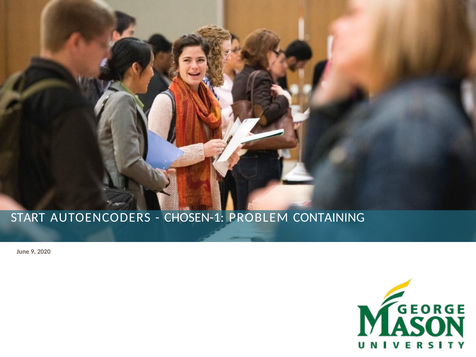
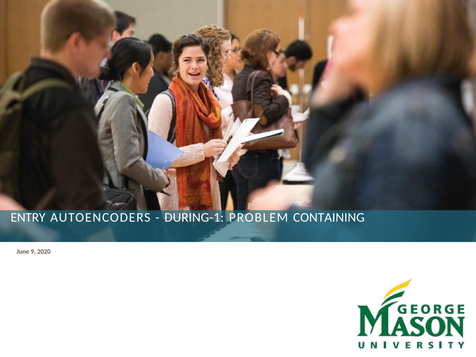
START: START -> ENTRY
CHOSEN-1: CHOSEN-1 -> DURING-1
